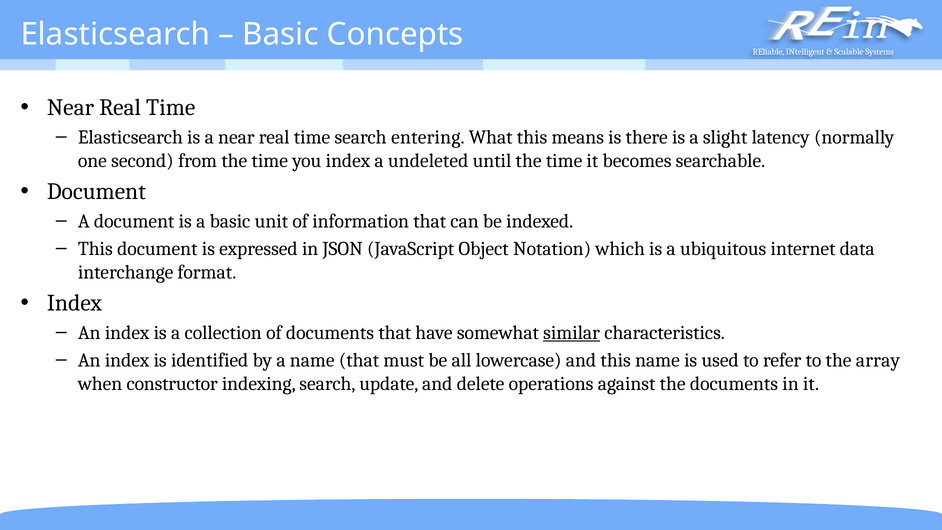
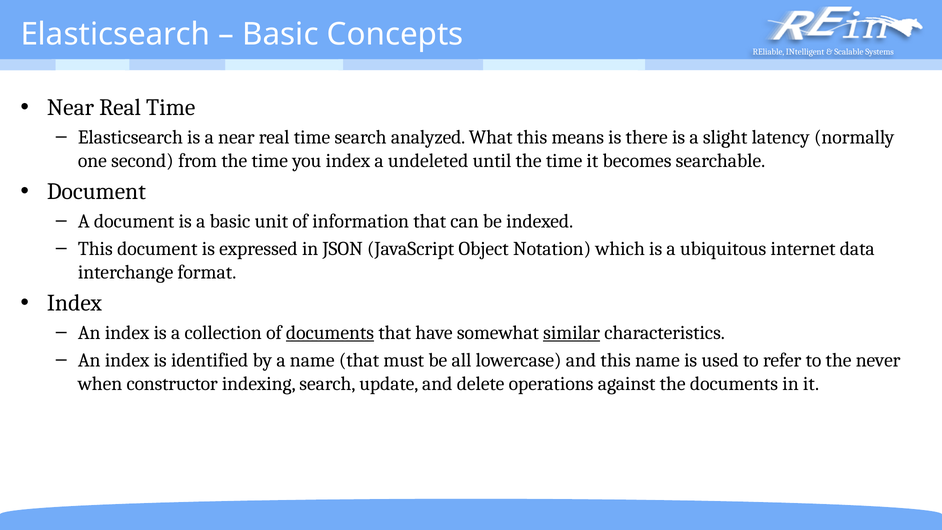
entering: entering -> analyzed
documents at (330, 333) underline: none -> present
array: array -> never
